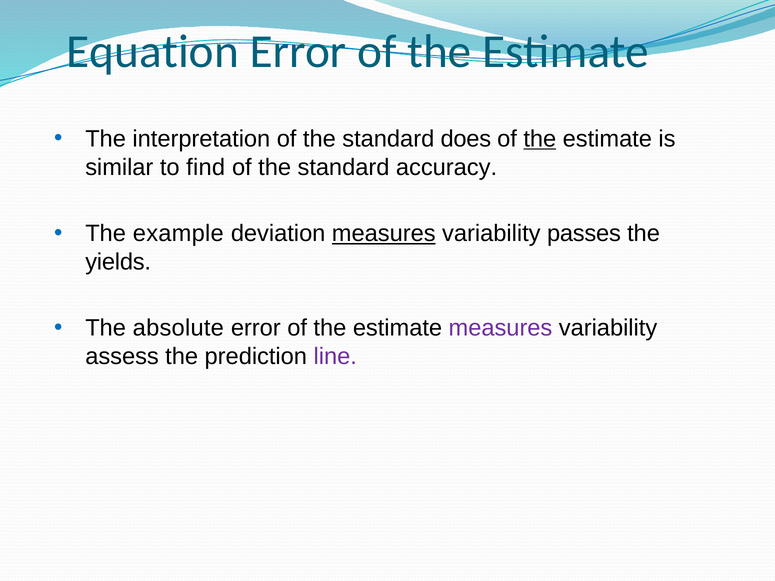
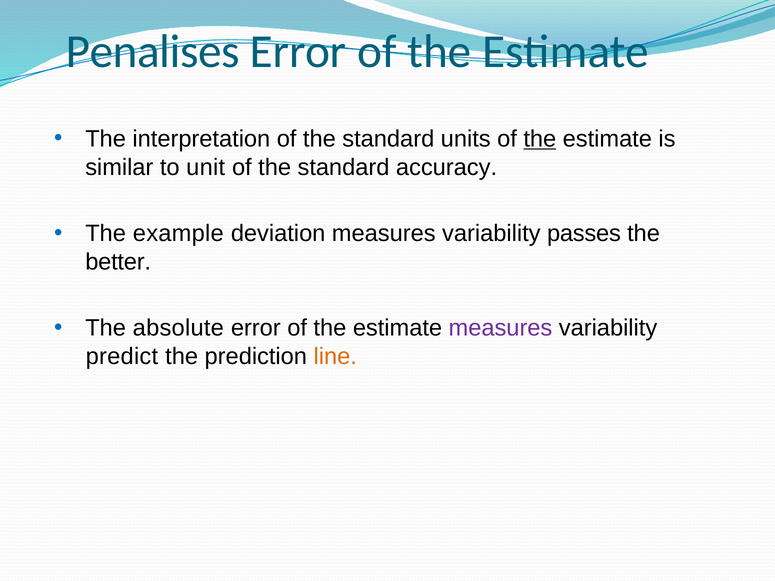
Equation: Equation -> Penalises
does: does -> units
find: find -> unit
measures at (384, 234) underline: present -> none
yields: yields -> better
assess: assess -> predict
line colour: purple -> orange
